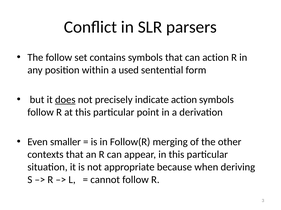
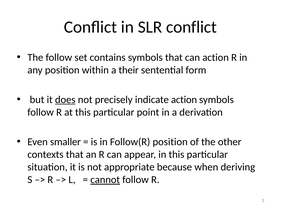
SLR parsers: parsers -> conflict
used: used -> their
Follow(R merging: merging -> position
cannot underline: none -> present
